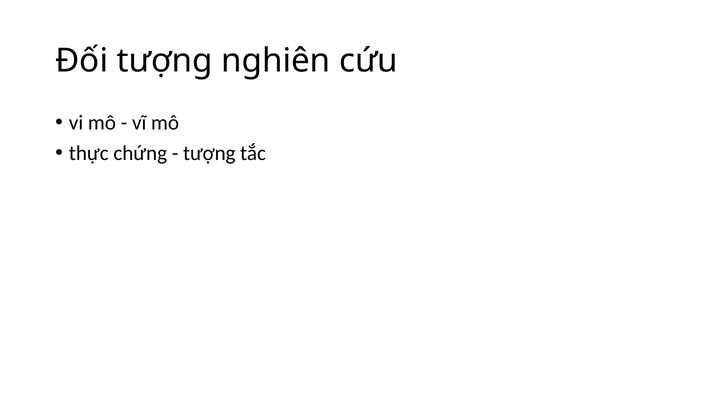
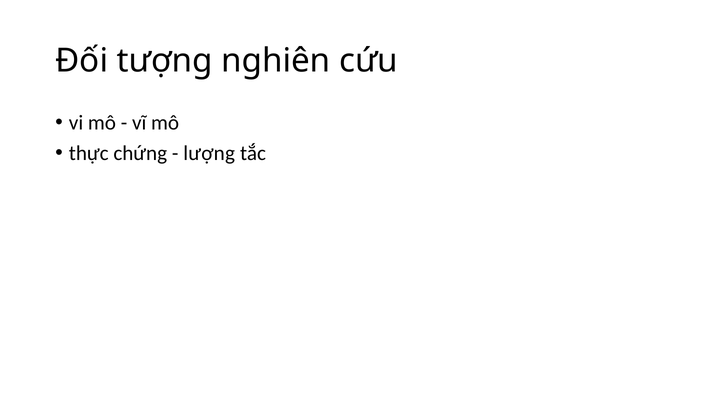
tượng at (209, 153): tượng -> lượng
